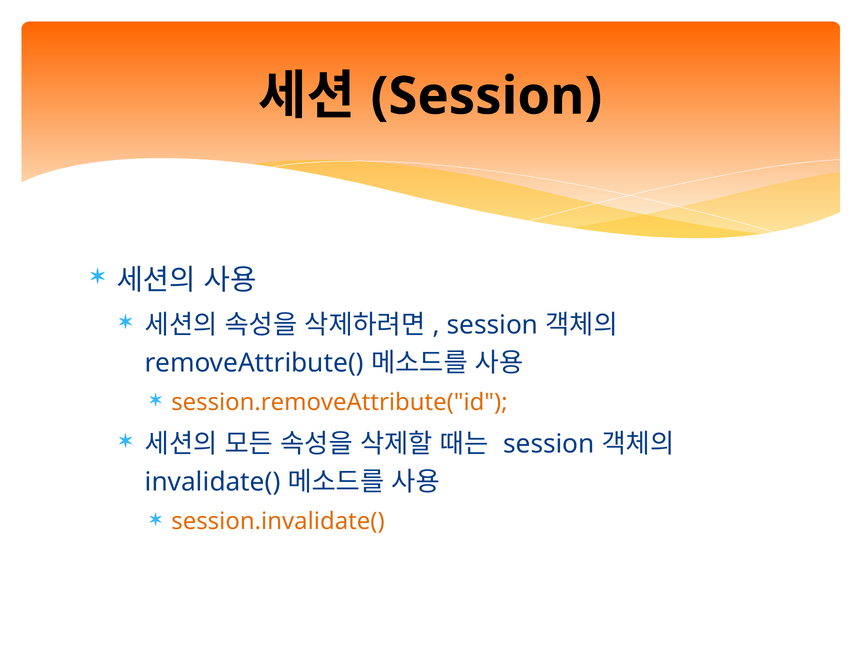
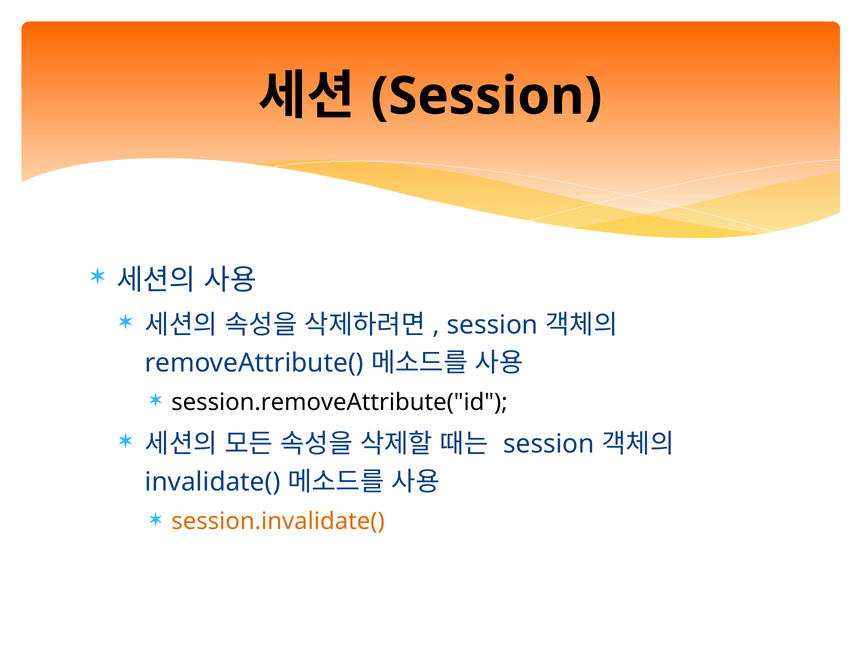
session.removeAttribute("id colour: orange -> black
